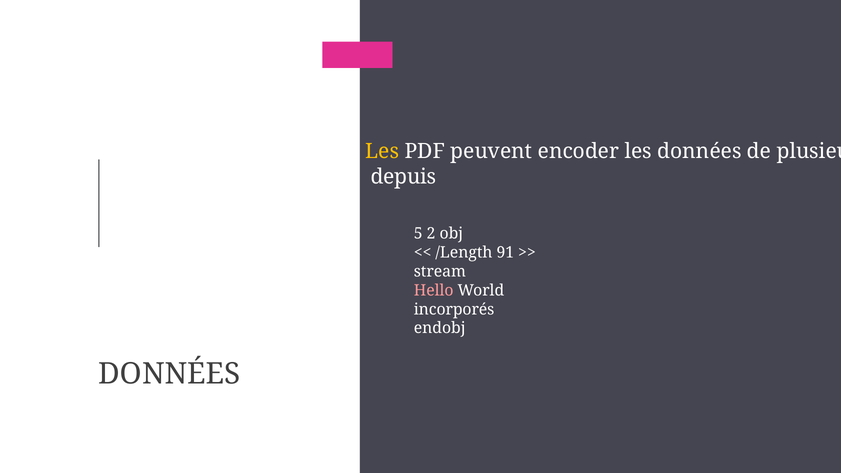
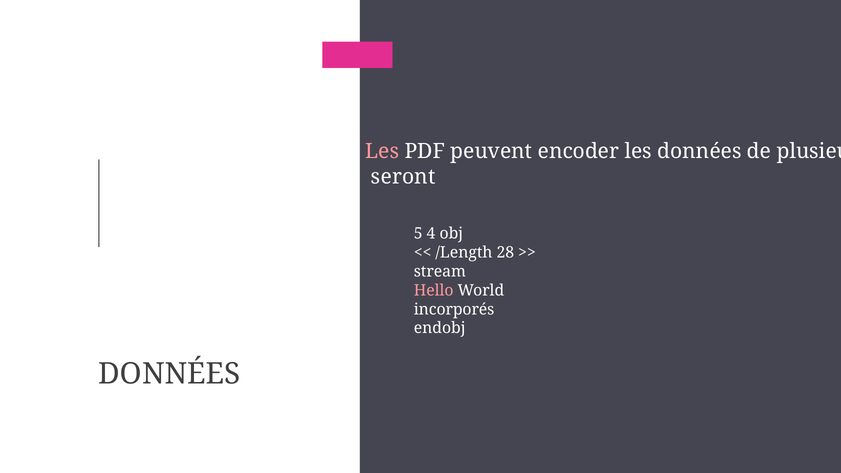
Les at (382, 152) colour: yellow -> pink
depuis: depuis -> seront
2: 2 -> 4
91: 91 -> 28
